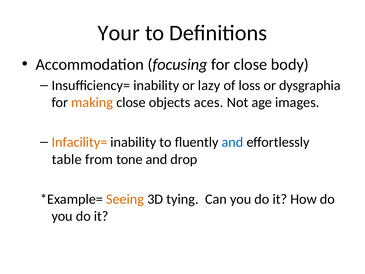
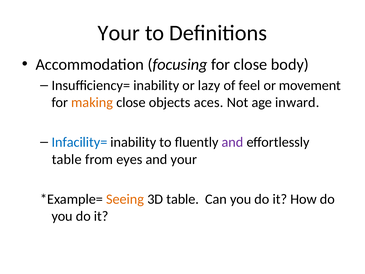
loss: loss -> feel
dysgraphia: dysgraphia -> movement
images: images -> inward
Infacility= colour: orange -> blue
and at (233, 142) colour: blue -> purple
tone: tone -> eyes
and drop: drop -> your
3D tying: tying -> table
